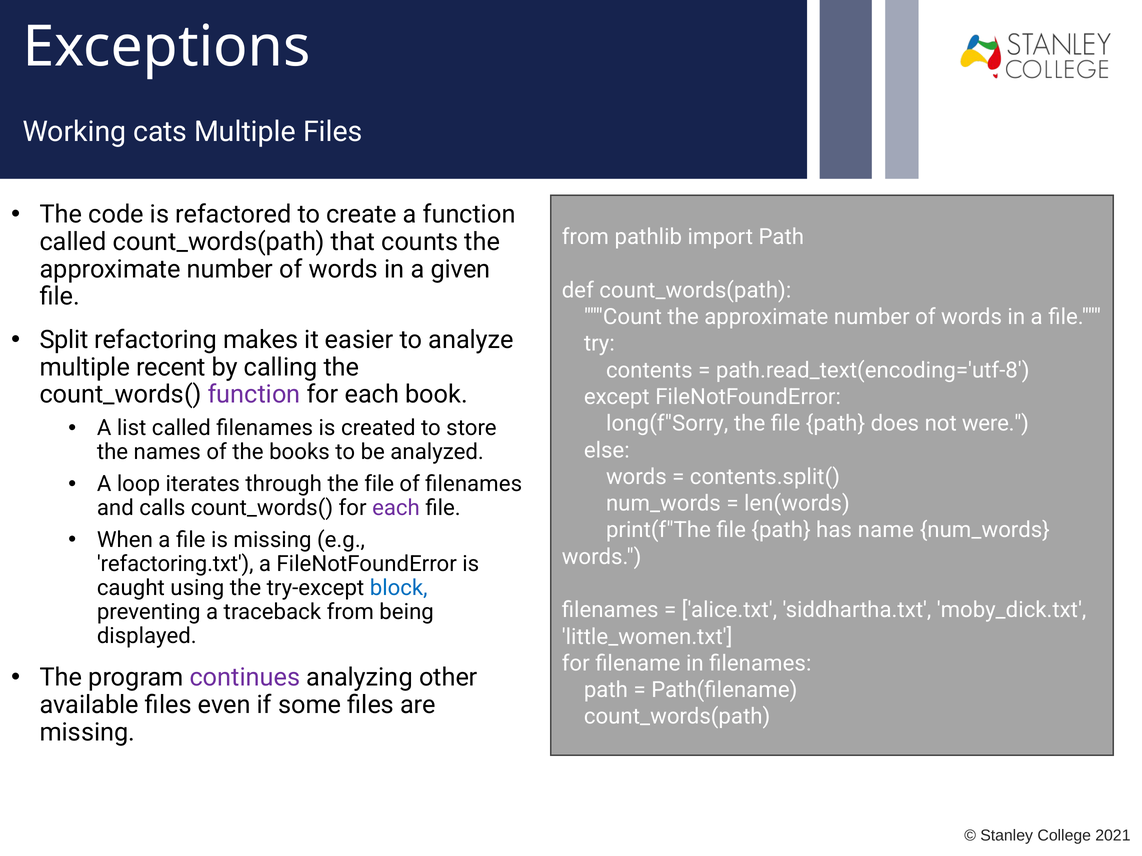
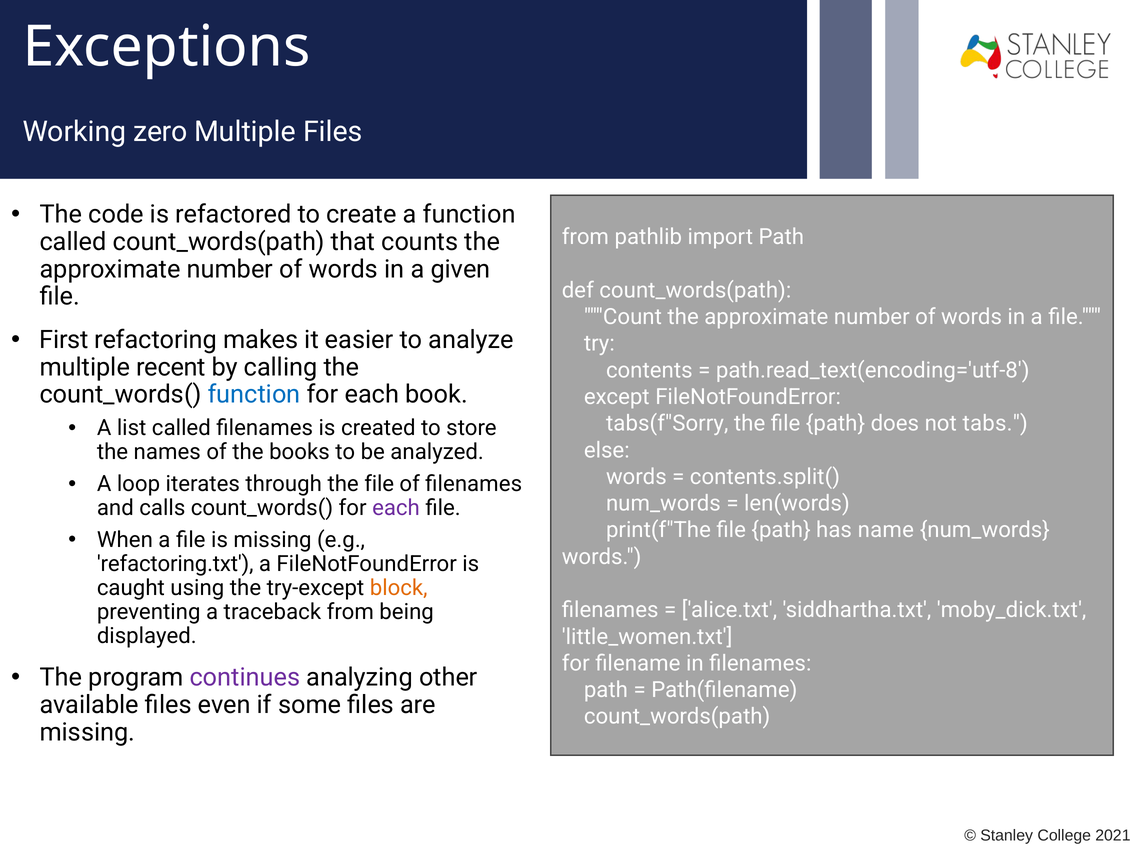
cats: cats -> zero
Split: Split -> First
function at (254, 395) colour: purple -> blue
long(f"Sorry: long(f"Sorry -> tabs(f"Sorry
were: were -> tabs
block colour: blue -> orange
